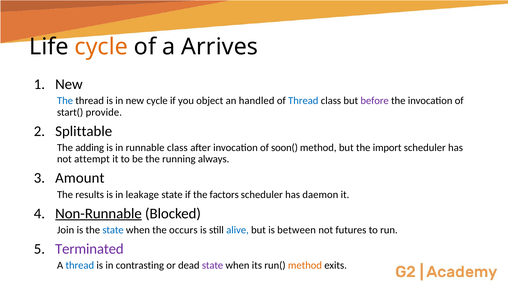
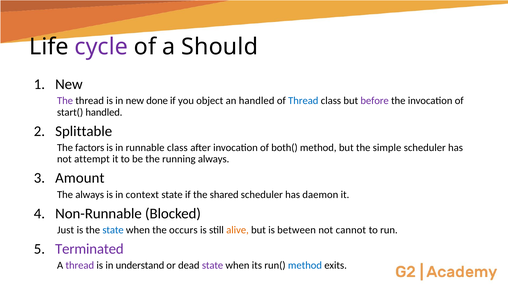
cycle at (101, 47) colour: orange -> purple
Arrives: Arrives -> Should
The at (65, 101) colour: blue -> purple
new cycle: cycle -> done
start( provide: provide -> handled
adding: adding -> factors
soon(: soon( -> both(
import: import -> simple
The results: results -> always
leakage: leakage -> context
factors: factors -> shared
Non-Runnable underline: present -> none
Join: Join -> Just
alive colour: blue -> orange
futures: futures -> cannot
thread at (80, 265) colour: blue -> purple
contrasting: contrasting -> understand
method at (305, 265) colour: orange -> blue
